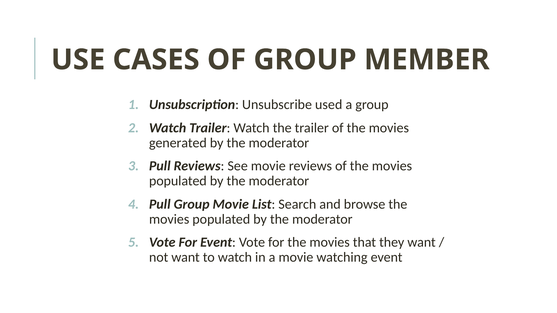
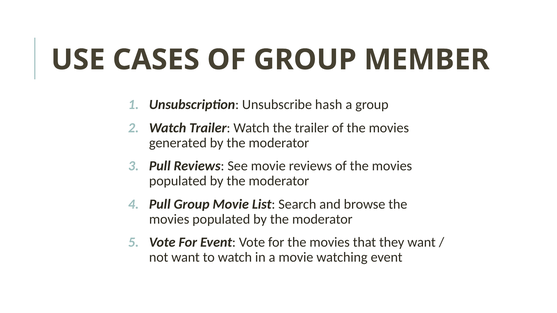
used: used -> hash
